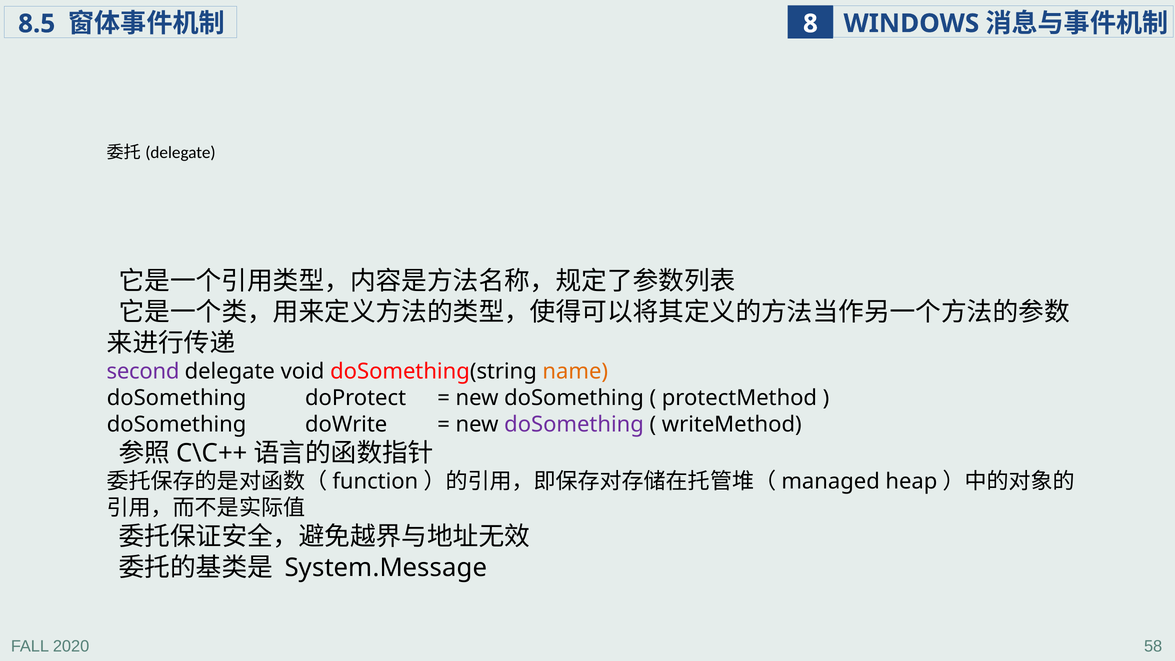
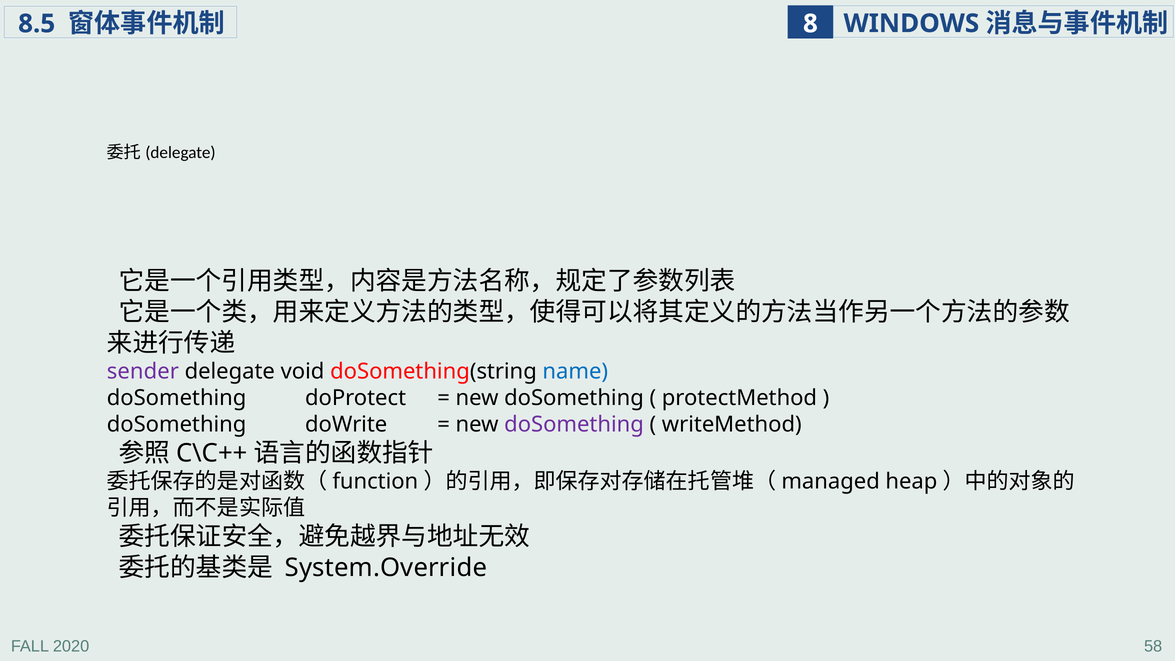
second: second -> sender
name colour: orange -> blue
System.Message: System.Message -> System.Override
